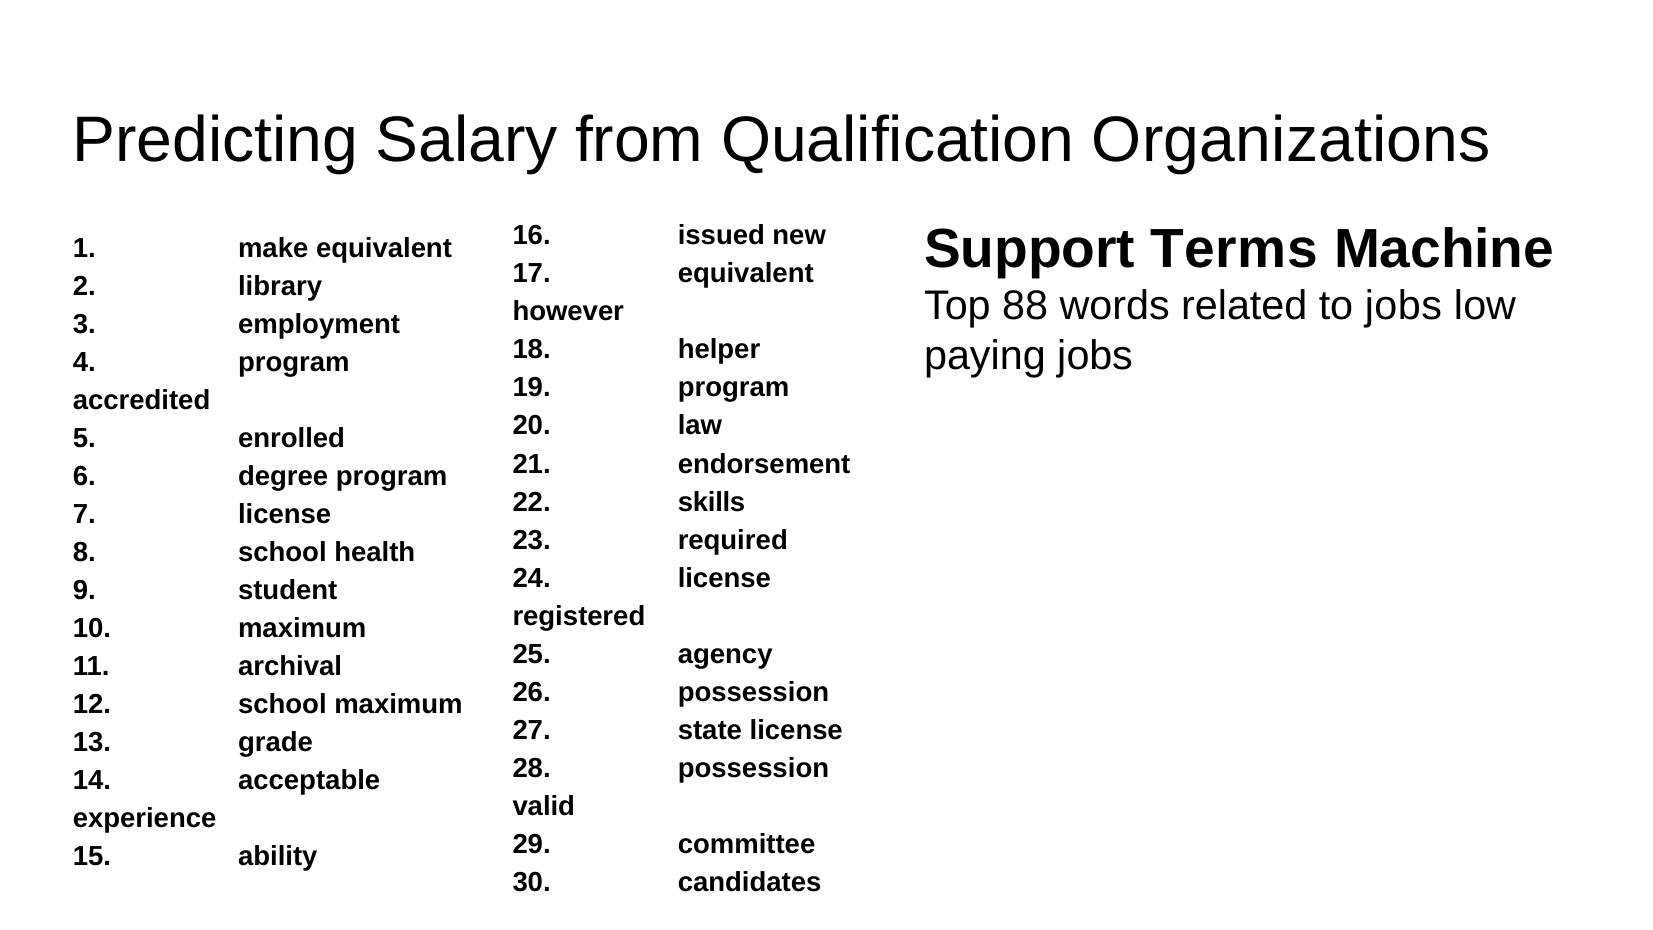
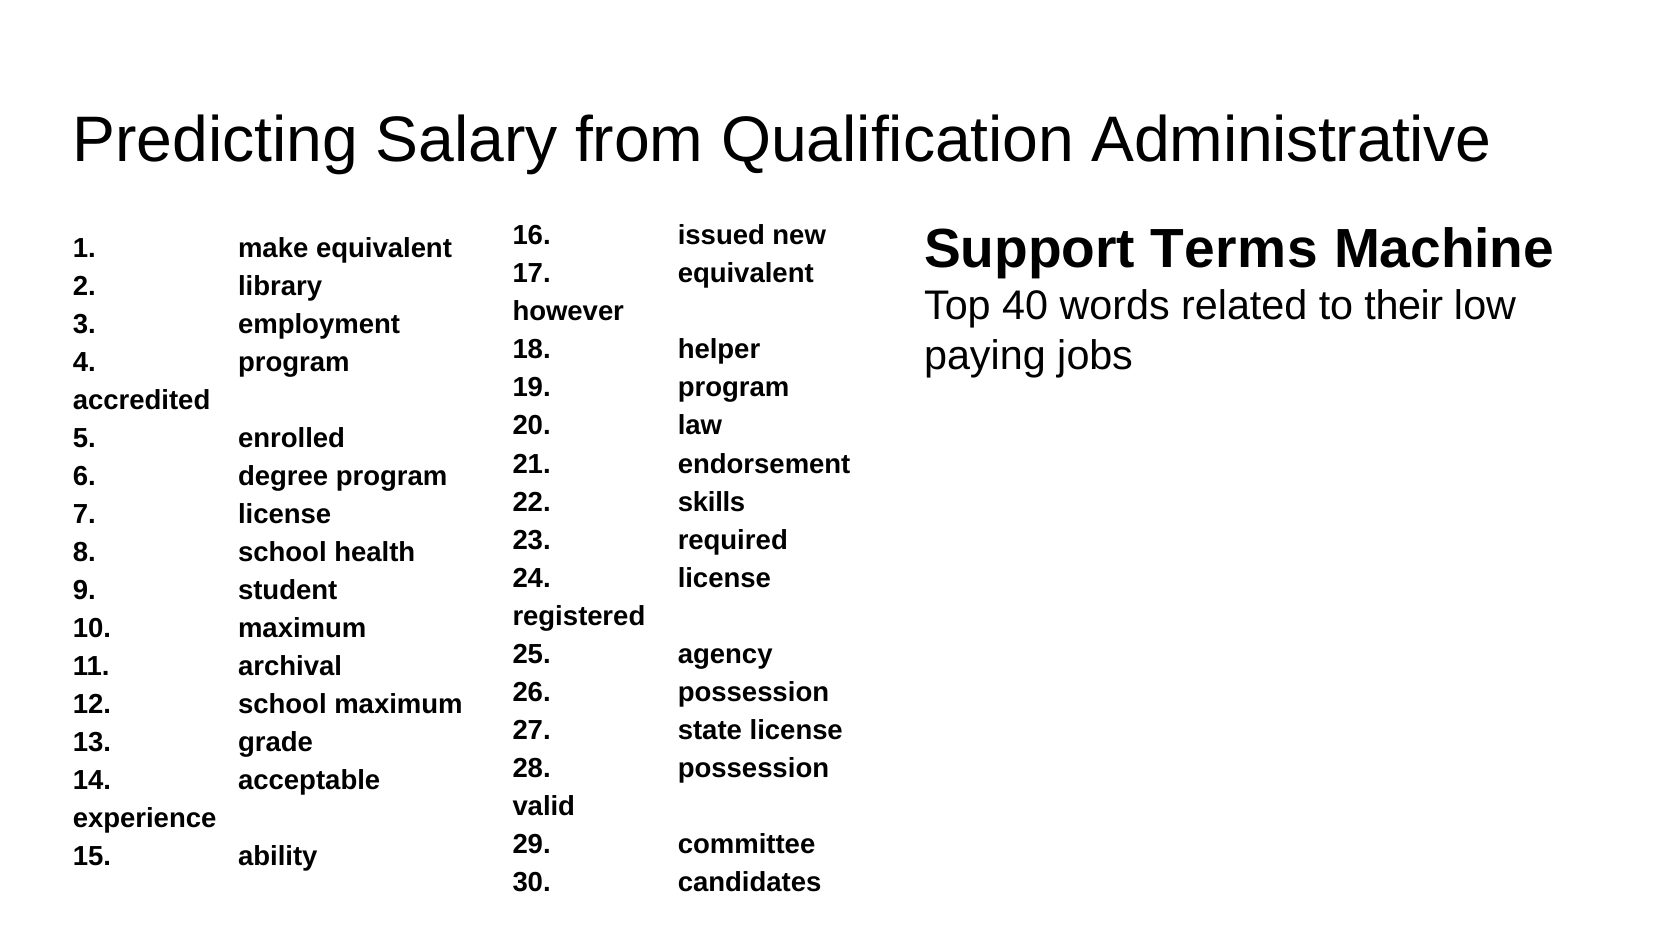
Organizations: Organizations -> Administrative
88: 88 -> 40
to jobs: jobs -> their
